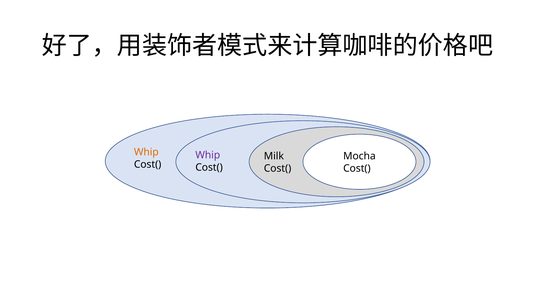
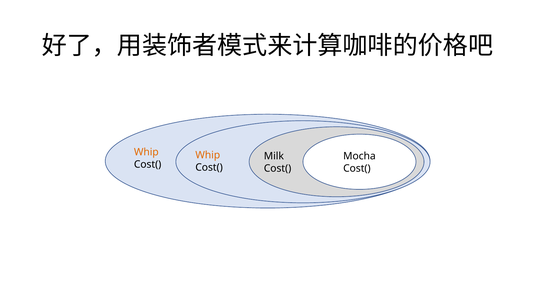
Whip at (208, 155) colour: purple -> orange
